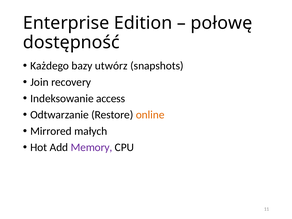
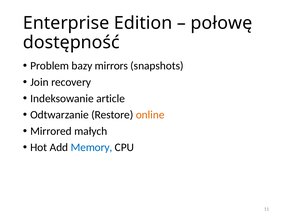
Każdego: Każdego -> Problem
utwórz: utwórz -> mirrors
access: access -> article
Memory colour: purple -> blue
